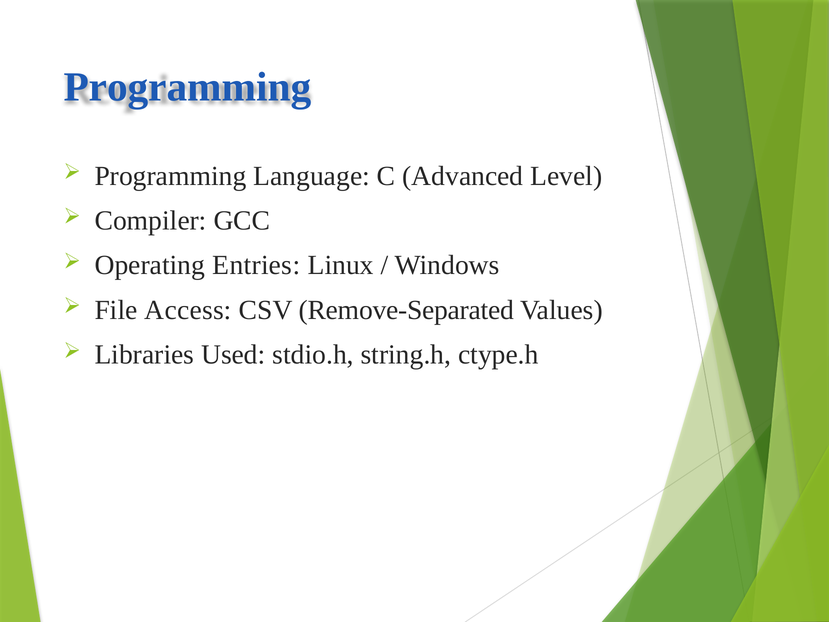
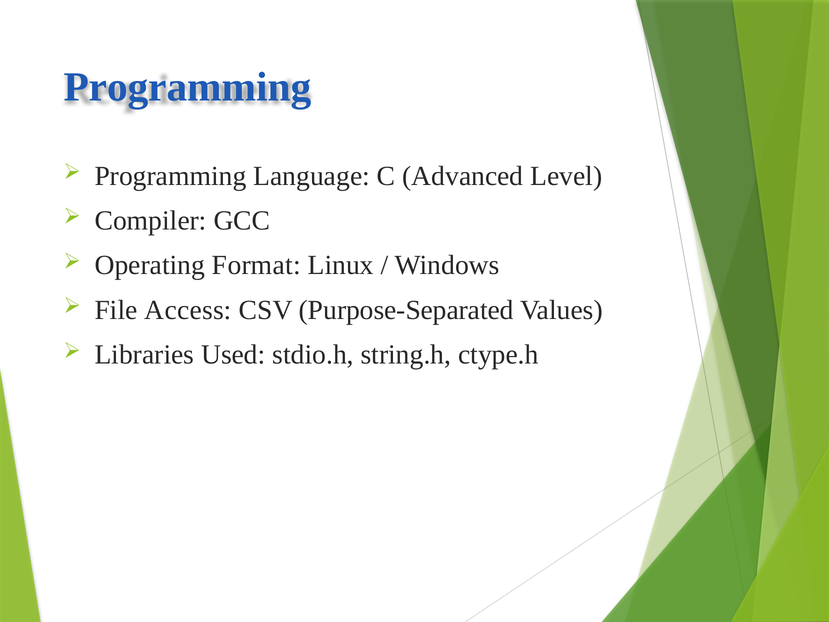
Entries: Entries -> Format
Remove-Separated: Remove-Separated -> Purpose-Separated
